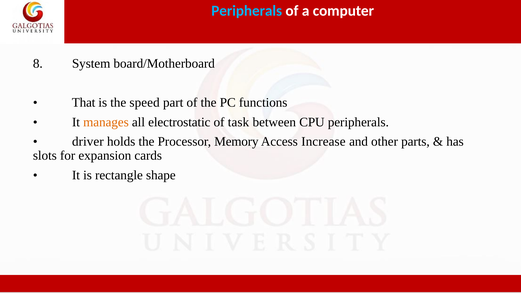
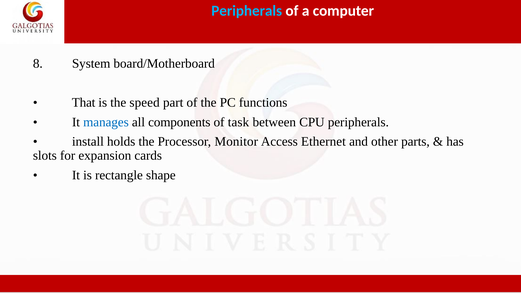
manages colour: orange -> blue
electrostatic: electrostatic -> components
driver: driver -> install
Memory: Memory -> Monitor
Increase: Increase -> Ethernet
